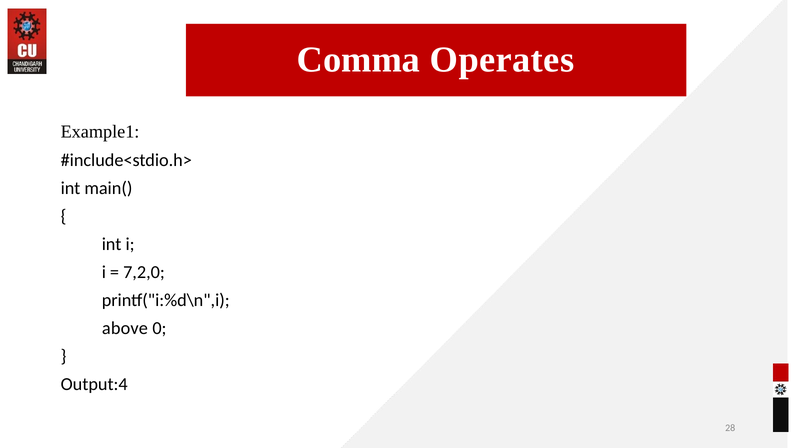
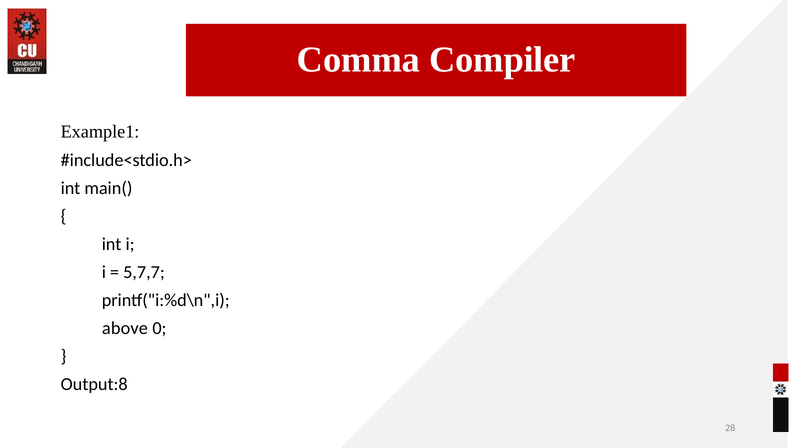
Operates: Operates -> Compiler
7,2,0: 7,2,0 -> 5,7,7
Output:4: Output:4 -> Output:8
